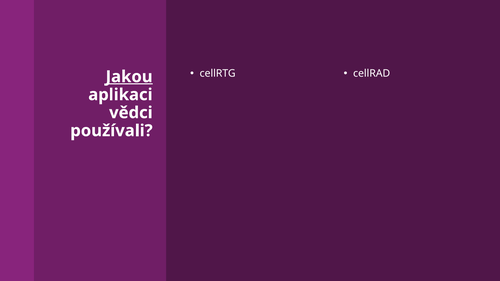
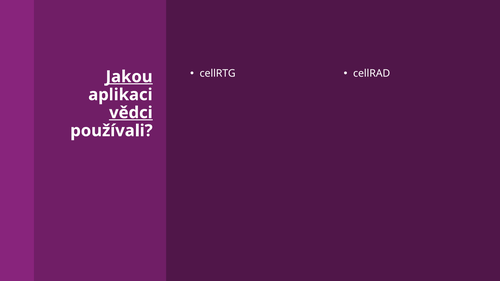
vědci underline: none -> present
